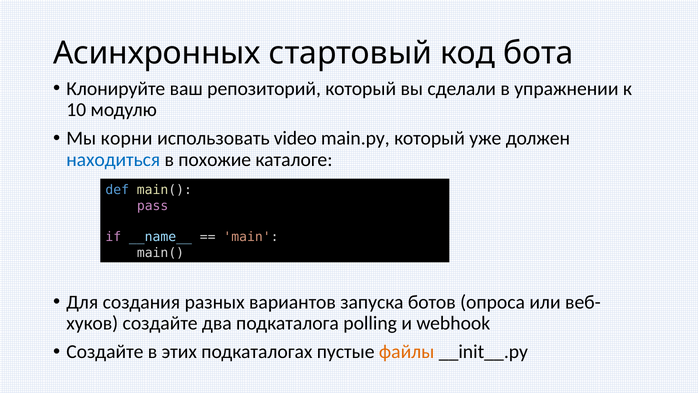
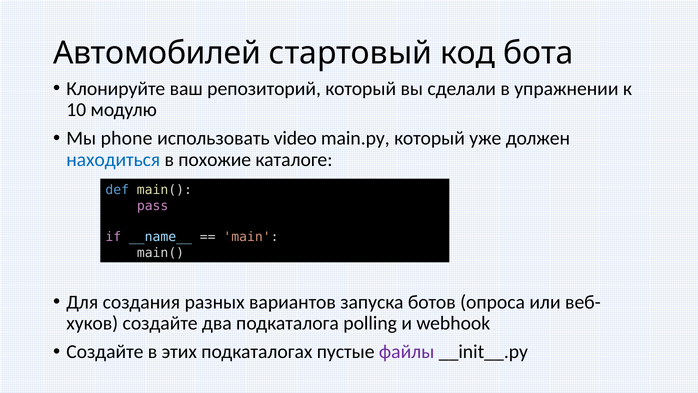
Асинхронных: Асинхронных -> Автомобилей
корни: корни -> phone
файлы colour: orange -> purple
